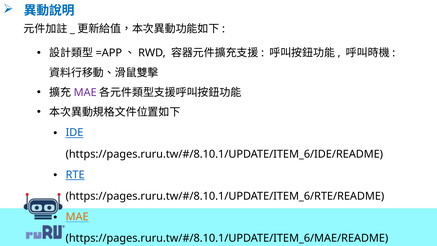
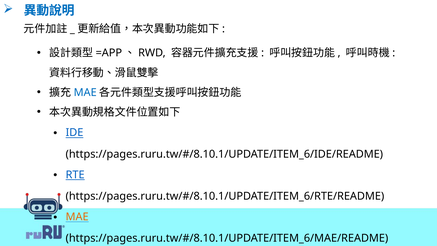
MAE at (85, 92) colour: purple -> blue
